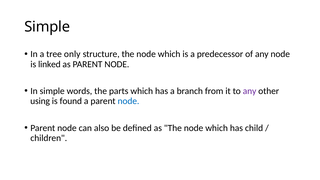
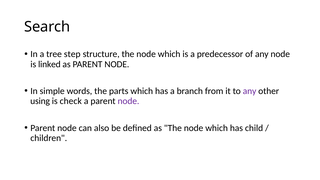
Simple at (47, 27): Simple -> Search
only: only -> step
found: found -> check
node at (128, 101) colour: blue -> purple
